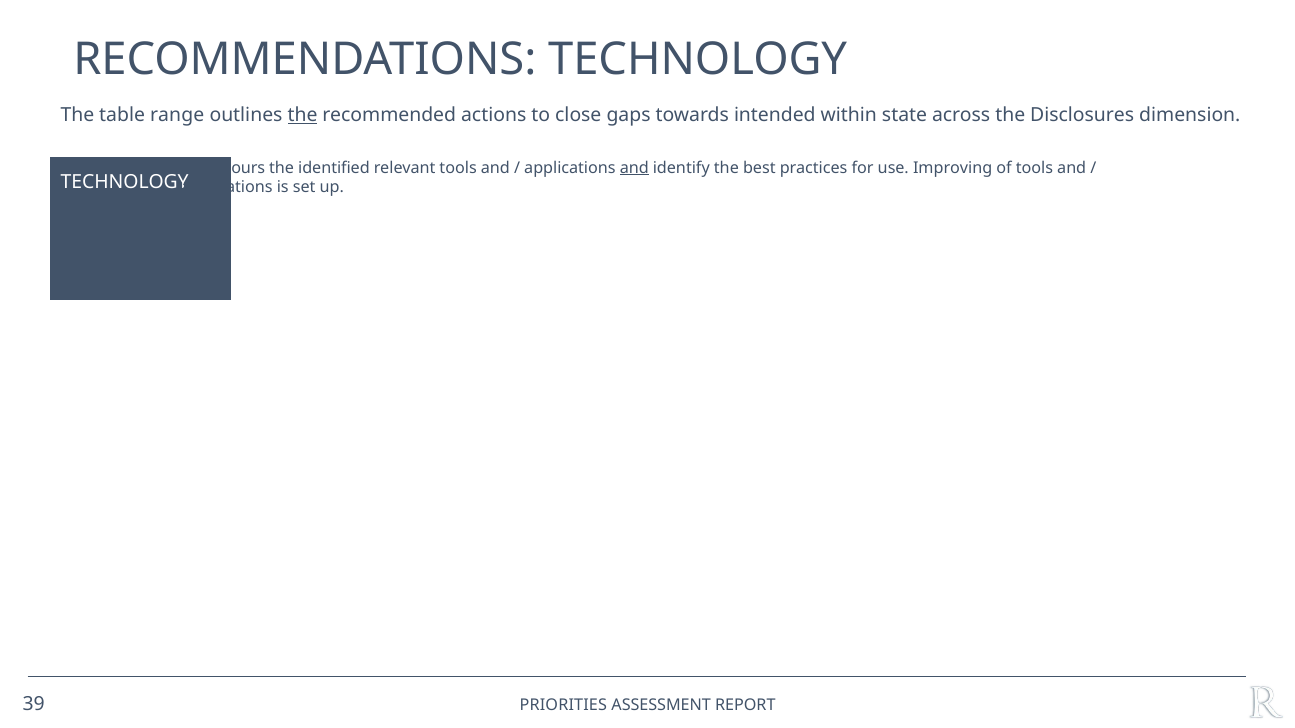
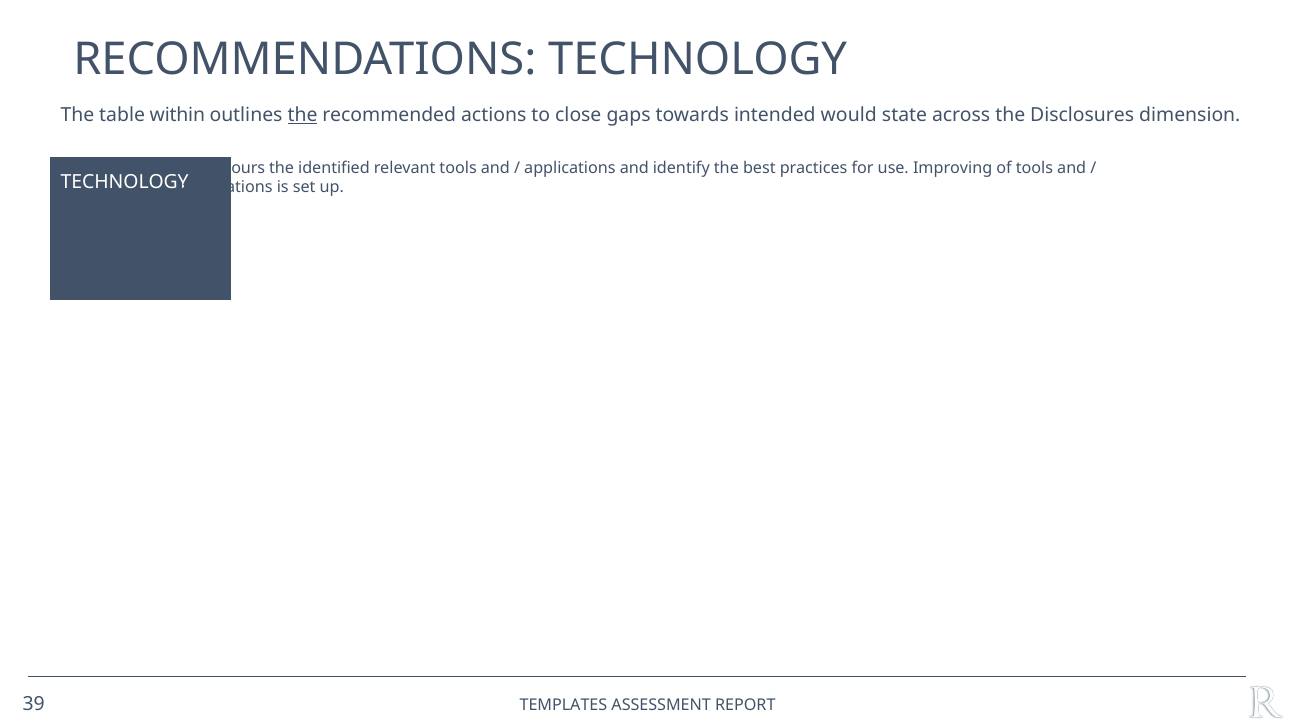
range: range -> within
within: within -> would
and at (634, 168) underline: present -> none
PRIORITIES: PRIORITIES -> TEMPLATES
